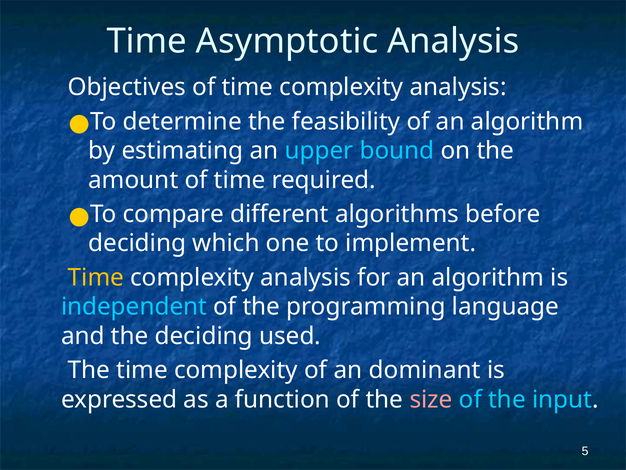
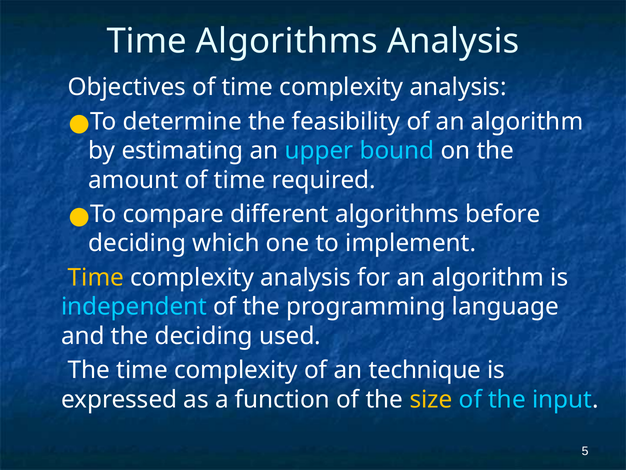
Time Asymptotic: Asymptotic -> Algorithms
dominant: dominant -> technique
size colour: pink -> yellow
